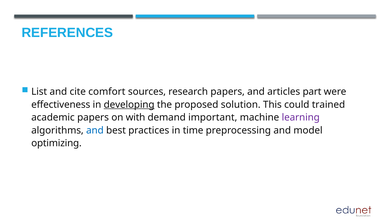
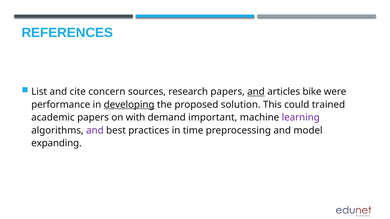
comfort: comfort -> concern
and at (256, 92) underline: none -> present
part: part -> bike
effectiveness: effectiveness -> performance
and at (95, 131) colour: blue -> purple
optimizing: optimizing -> expanding
